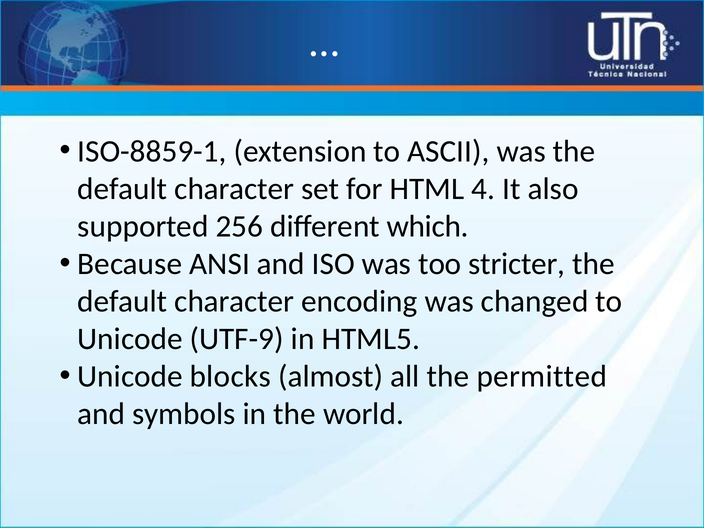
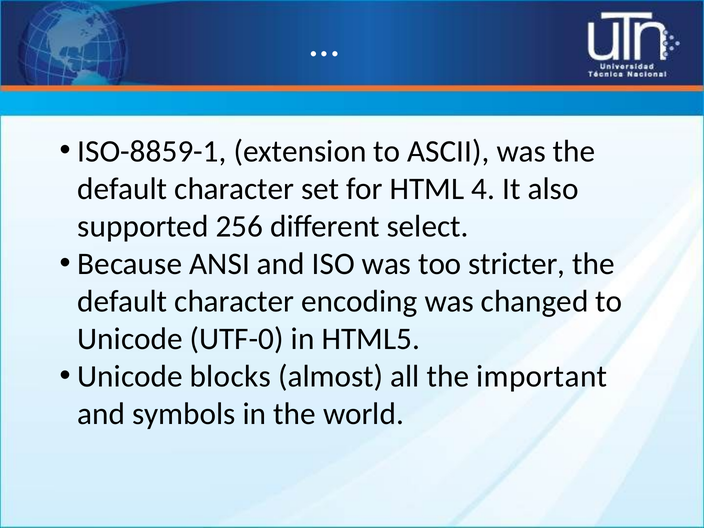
which: which -> select
UTF-9: UTF-9 -> UTF-0
permitted: permitted -> important
